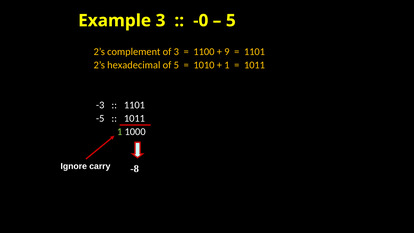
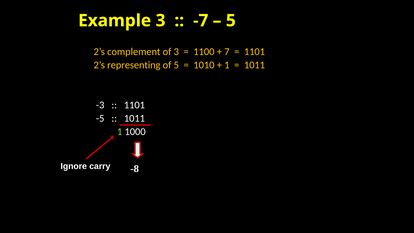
-0: -0 -> -7
9: 9 -> 7
hexadecimal: hexadecimal -> representing
